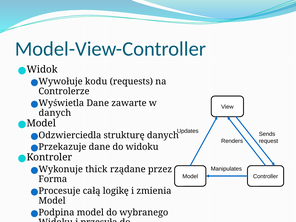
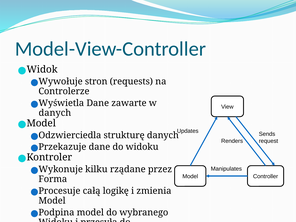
kodu: kodu -> stron
thick: thick -> kilku
